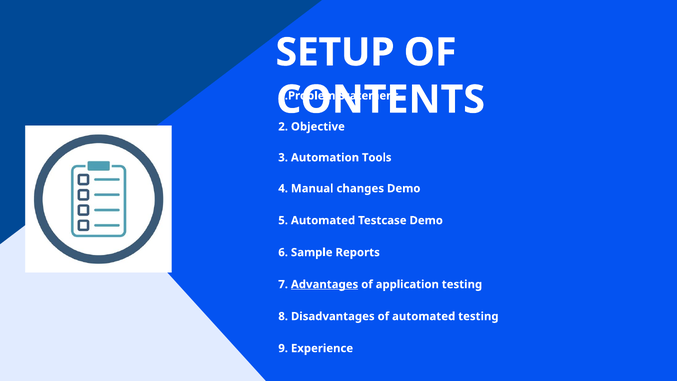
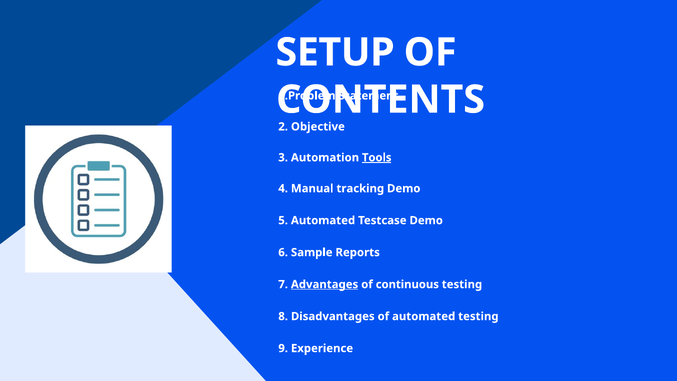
Tools underline: none -> present
changes: changes -> tracking
application: application -> continuous
